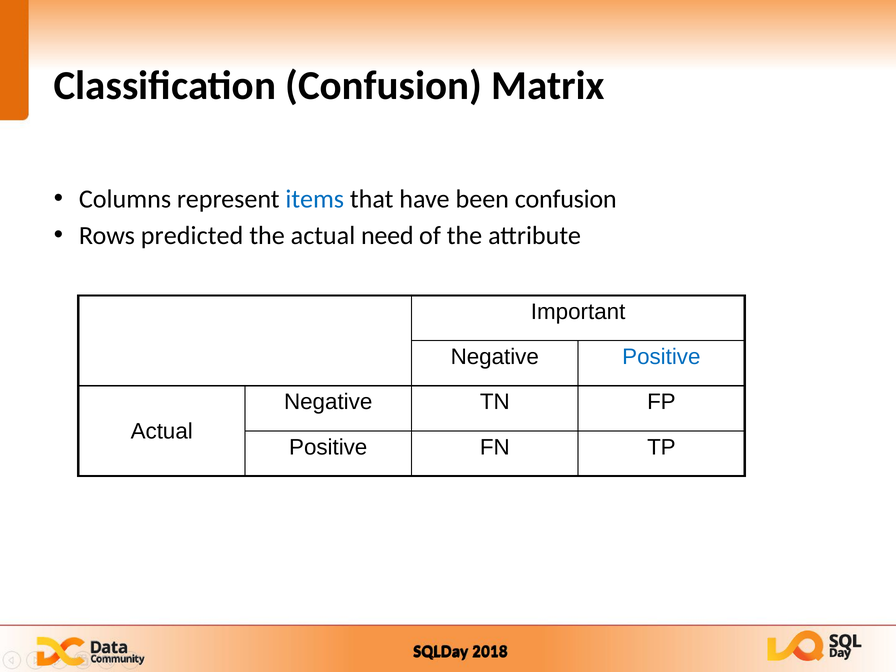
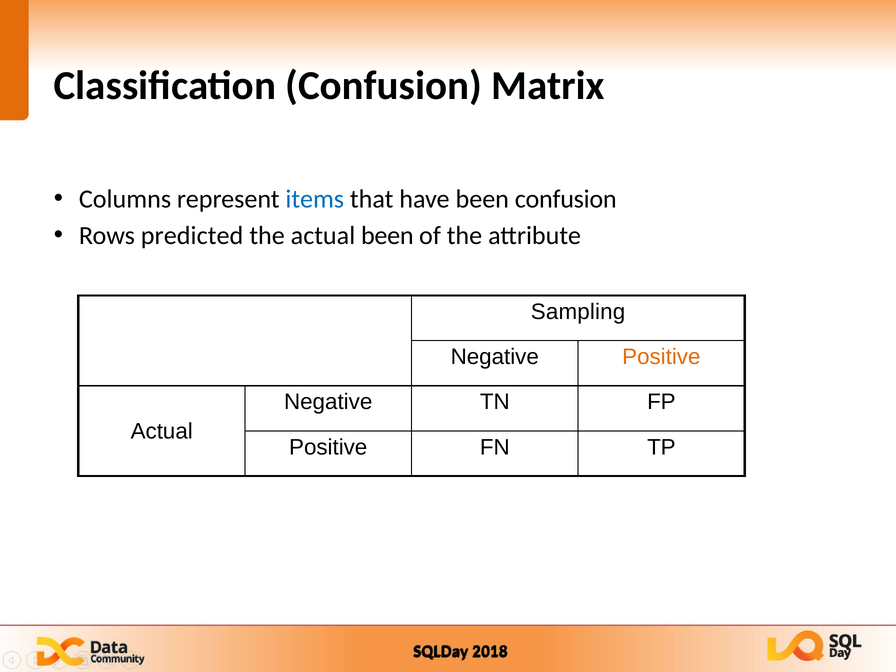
actual need: need -> been
Important: Important -> Sampling
Positive at (661, 357) colour: blue -> orange
